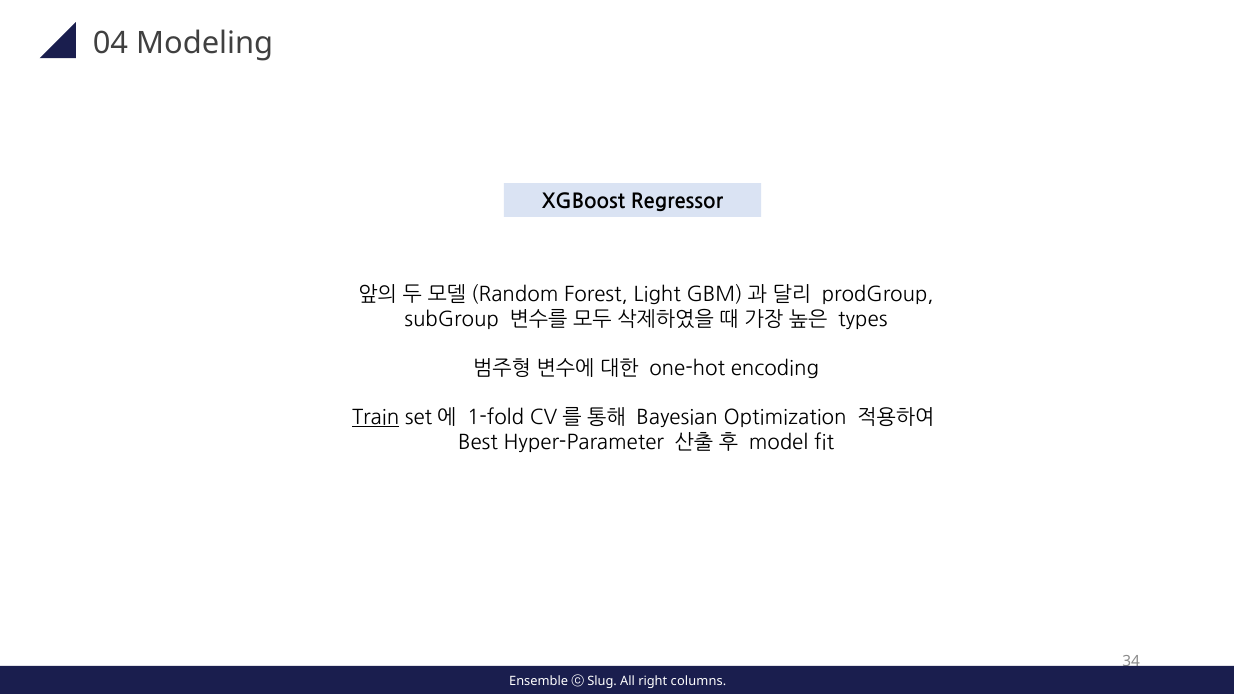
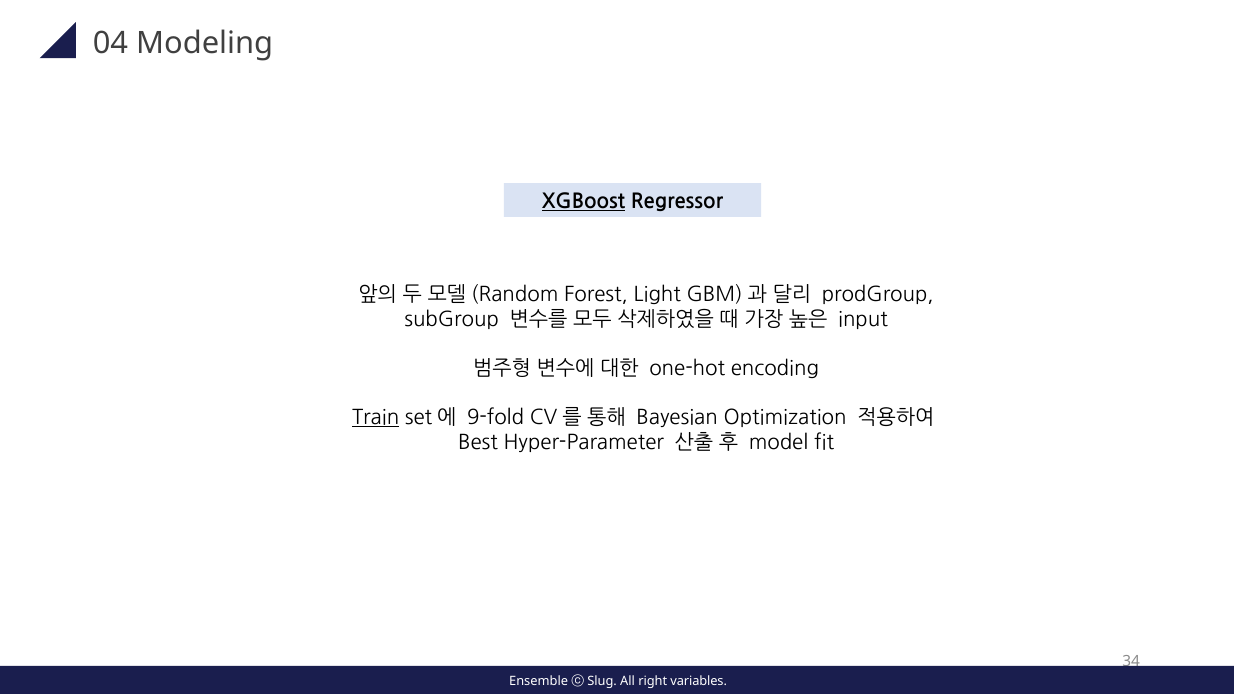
XGBoost underline: none -> present
types: types -> input
1-fold: 1-fold -> 9-fold
columns: columns -> variables
